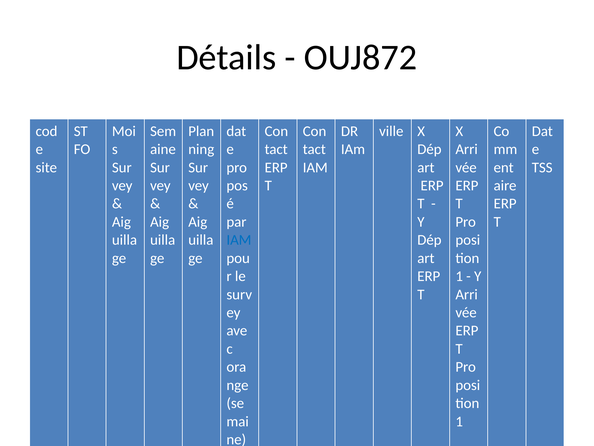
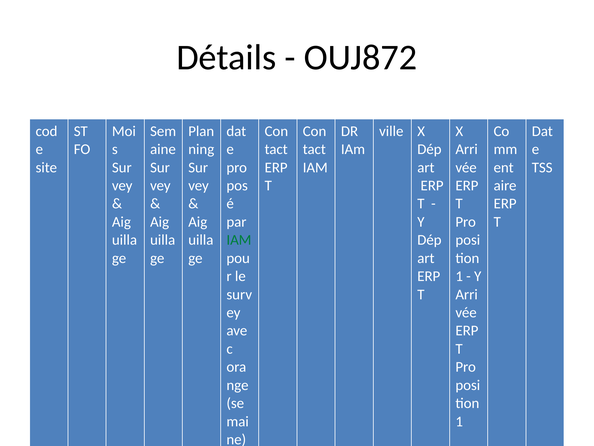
IAM at (239, 240) colour: blue -> green
